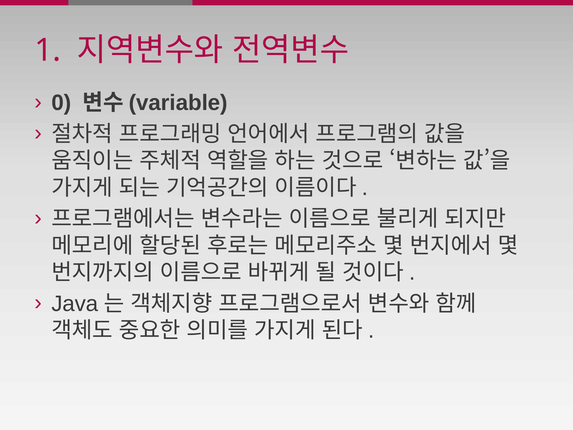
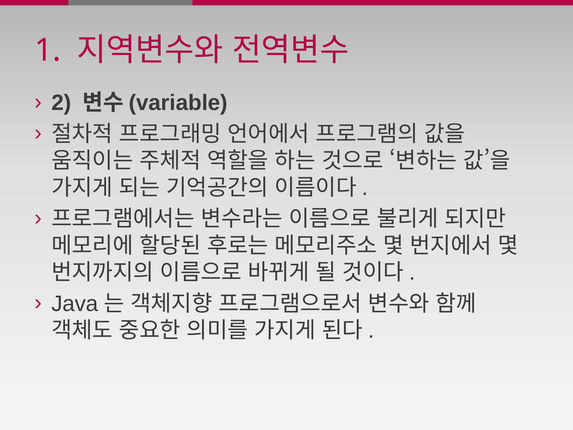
0: 0 -> 2
